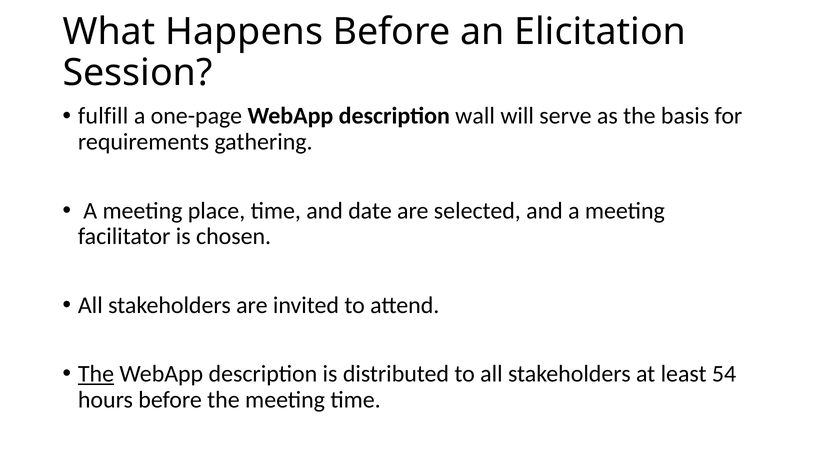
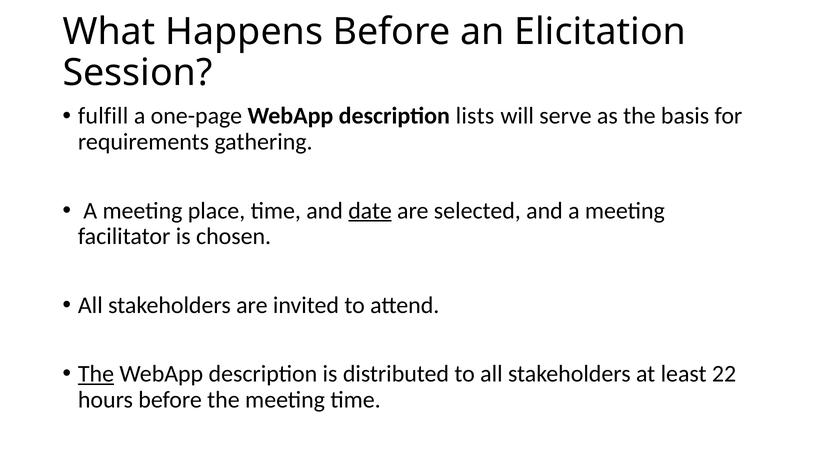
wall: wall -> lists
date underline: none -> present
54: 54 -> 22
